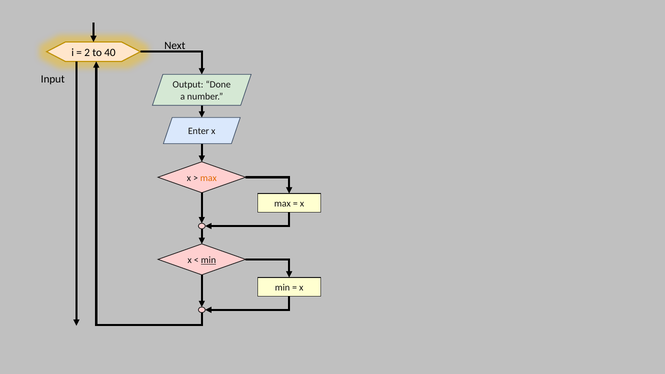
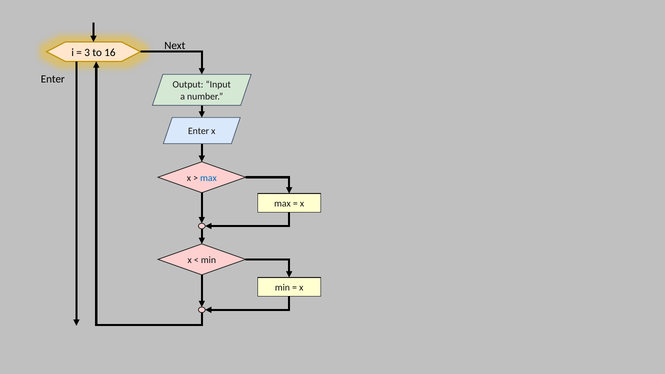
2: 2 -> 3
40: 40 -> 16
Input at (53, 79): Input -> Enter
Done: Done -> Input
max at (208, 178) colour: orange -> blue
min at (208, 260) underline: present -> none
